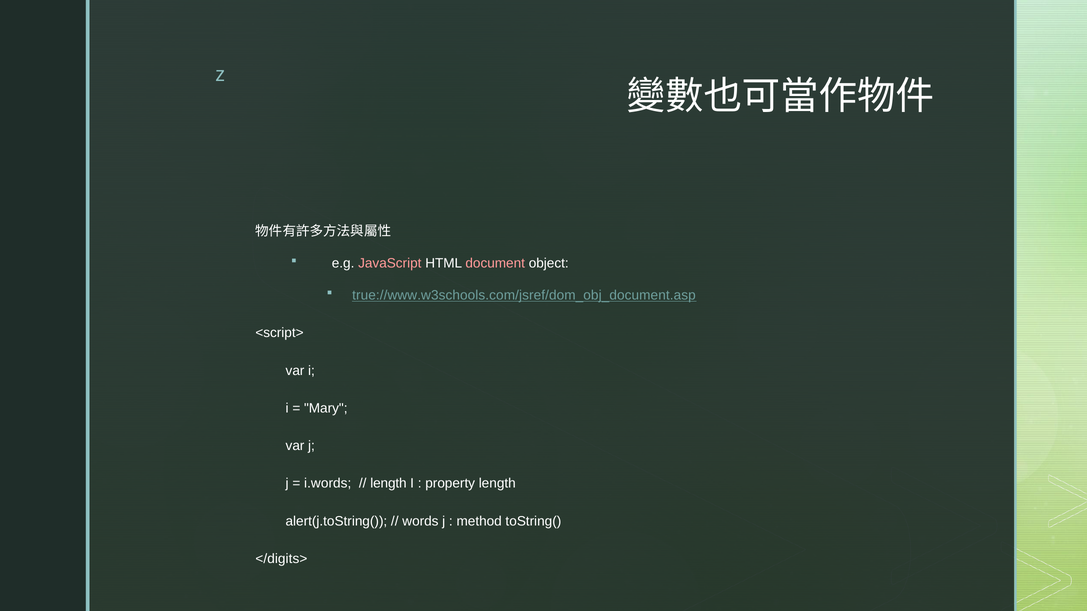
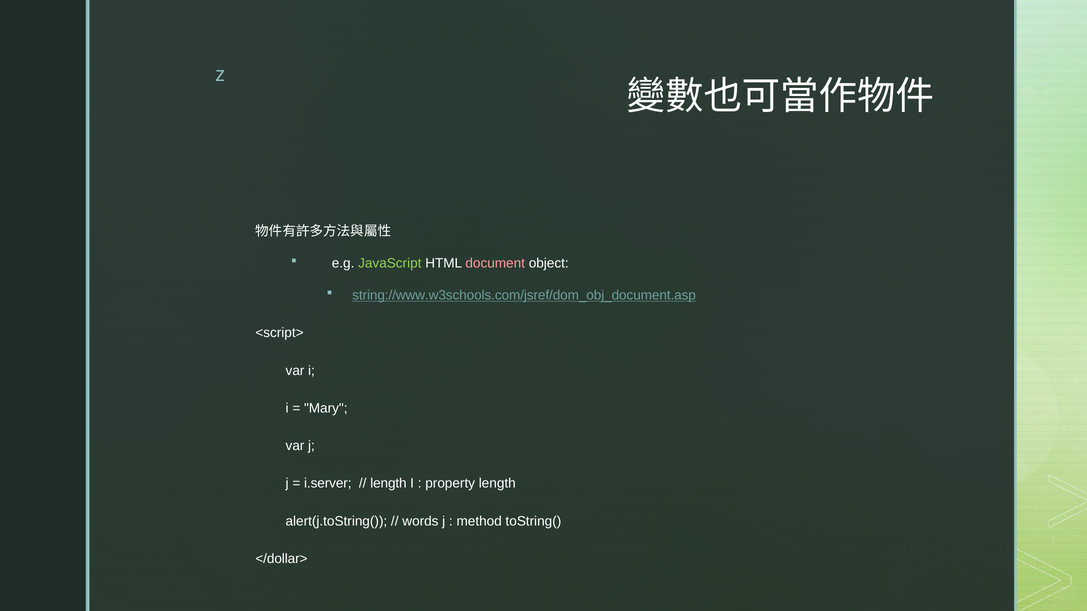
JavaScript colour: pink -> light green
true://www.w3schools.com/jsref/dom_obj_document.asp: true://www.w3schools.com/jsref/dom_obj_document.asp -> string://www.w3schools.com/jsref/dom_obj_document.asp
i.words: i.words -> i.server
</digits>: </digits> -> </dollar>
